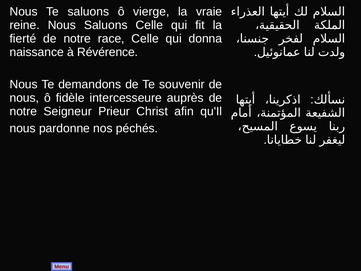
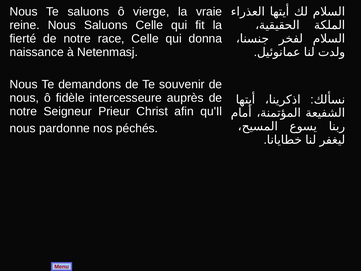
Révérence: Révérence -> Netenmasj
